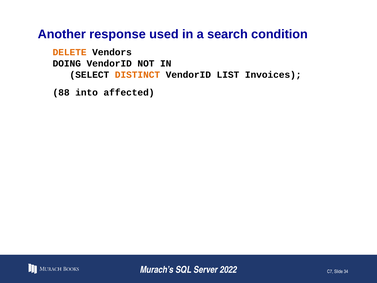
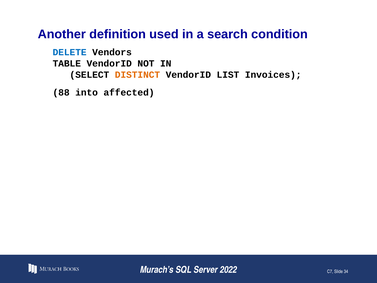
response: response -> definition
DELETE colour: orange -> blue
DOING: DOING -> TABLE
